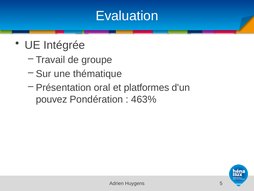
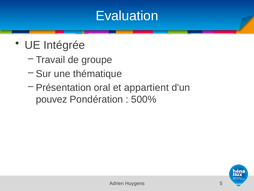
platformes: platformes -> appartient
463%: 463% -> 500%
